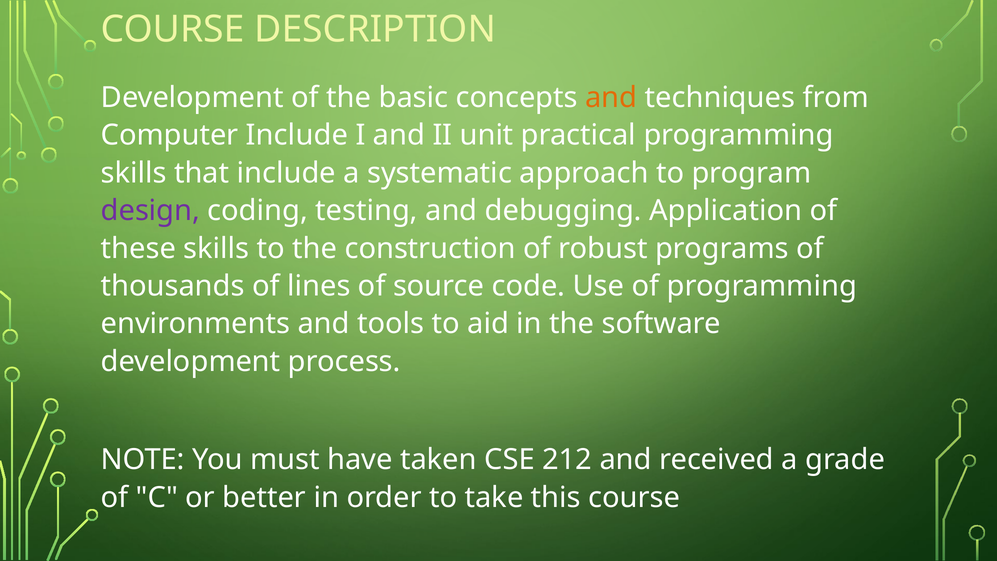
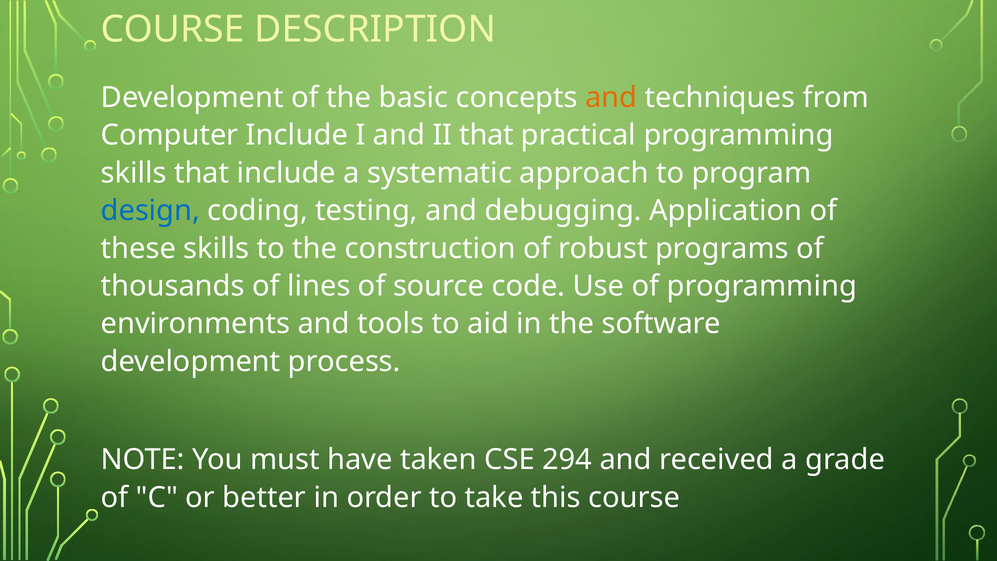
II unit: unit -> that
design colour: purple -> blue
212: 212 -> 294
